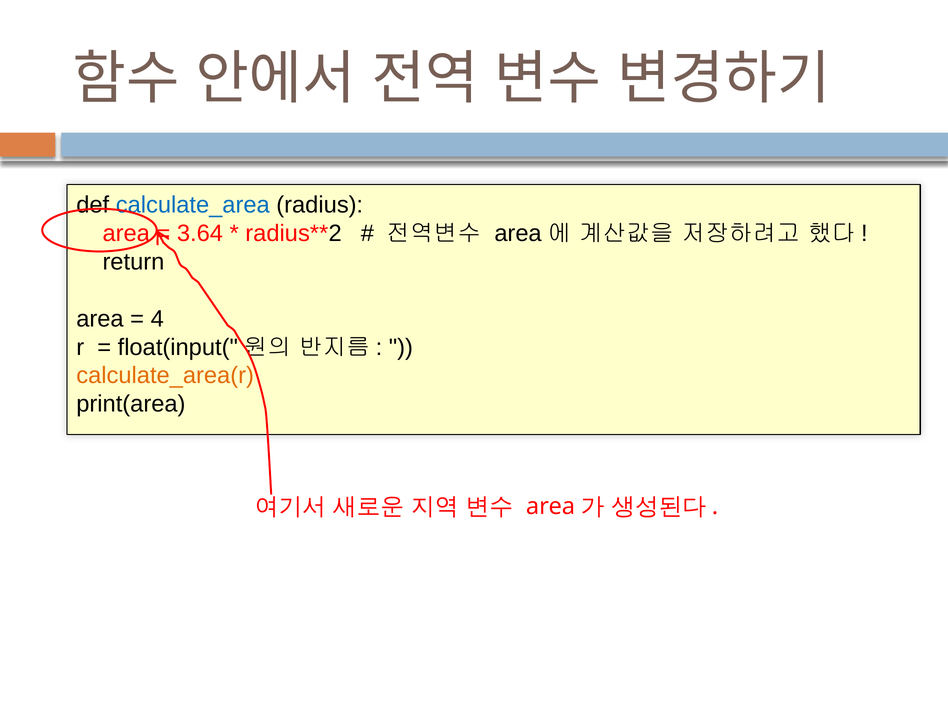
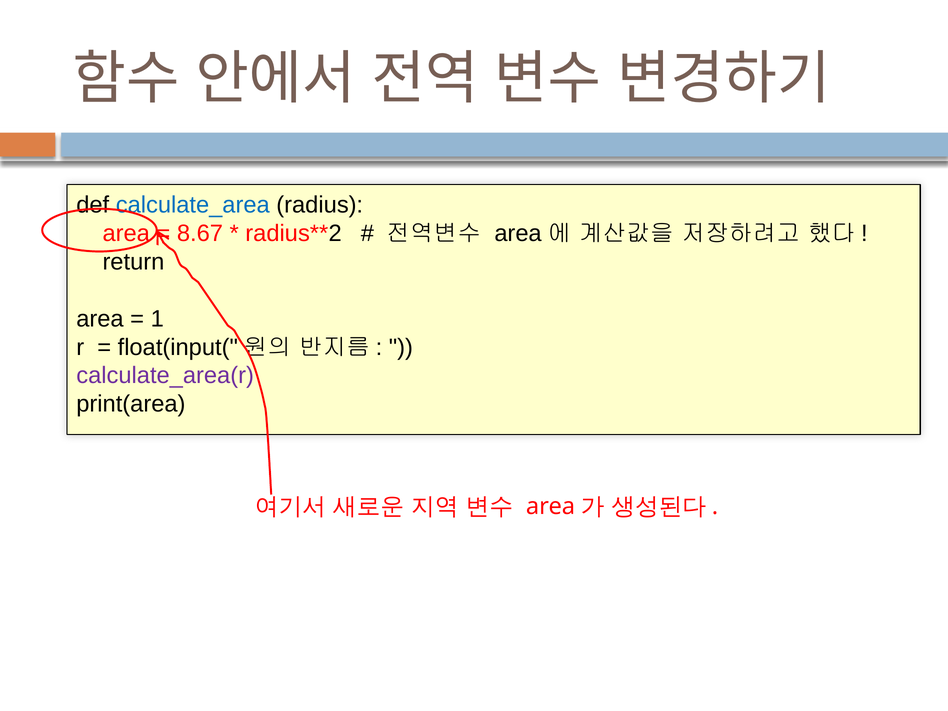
3.64: 3.64 -> 8.67
4: 4 -> 1
calculate_area(r colour: orange -> purple
